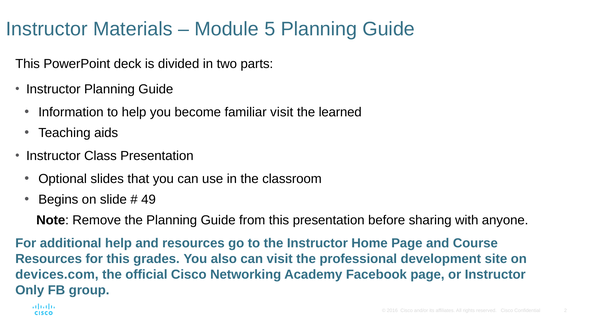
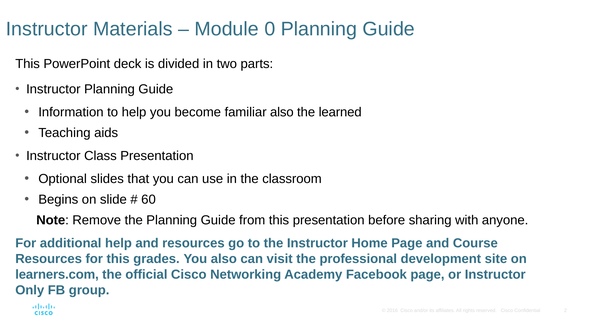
5: 5 -> 0
familiar visit: visit -> also
49: 49 -> 60
devices.com: devices.com -> learners.com
